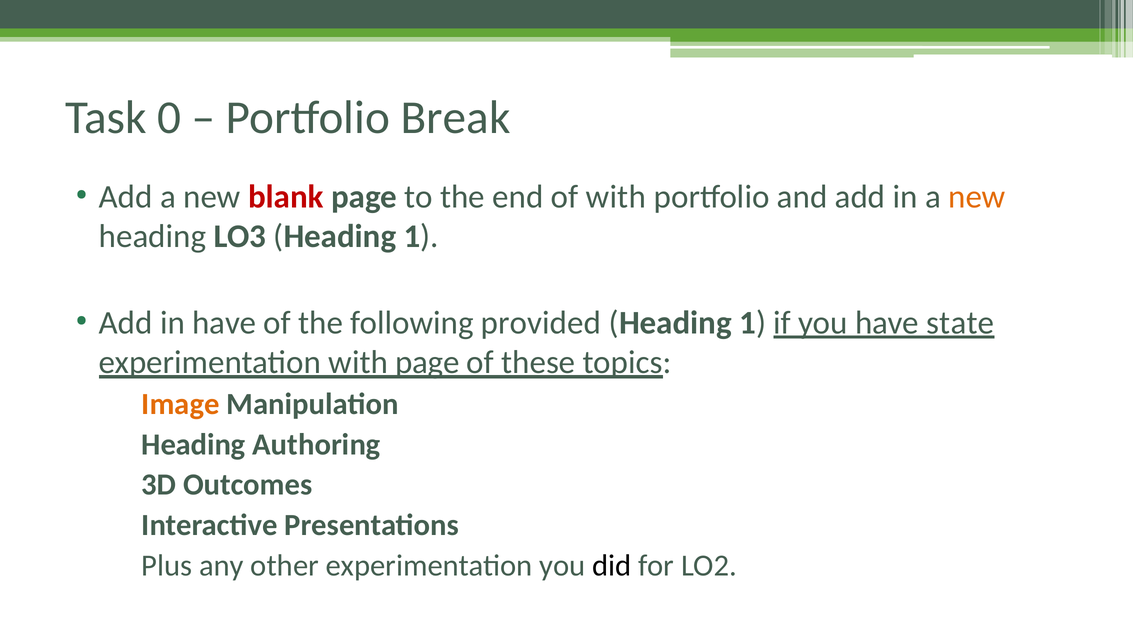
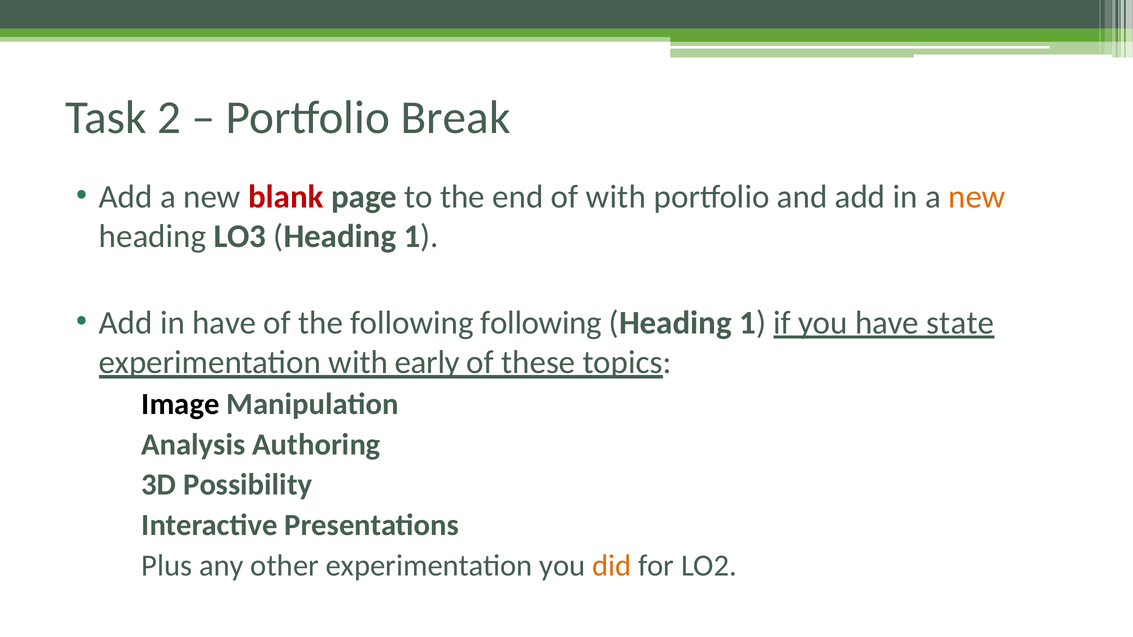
0: 0 -> 2
following provided: provided -> following
with page: page -> early
Image colour: orange -> black
Heading at (193, 445): Heading -> Analysis
Outcomes: Outcomes -> Possibility
did colour: black -> orange
